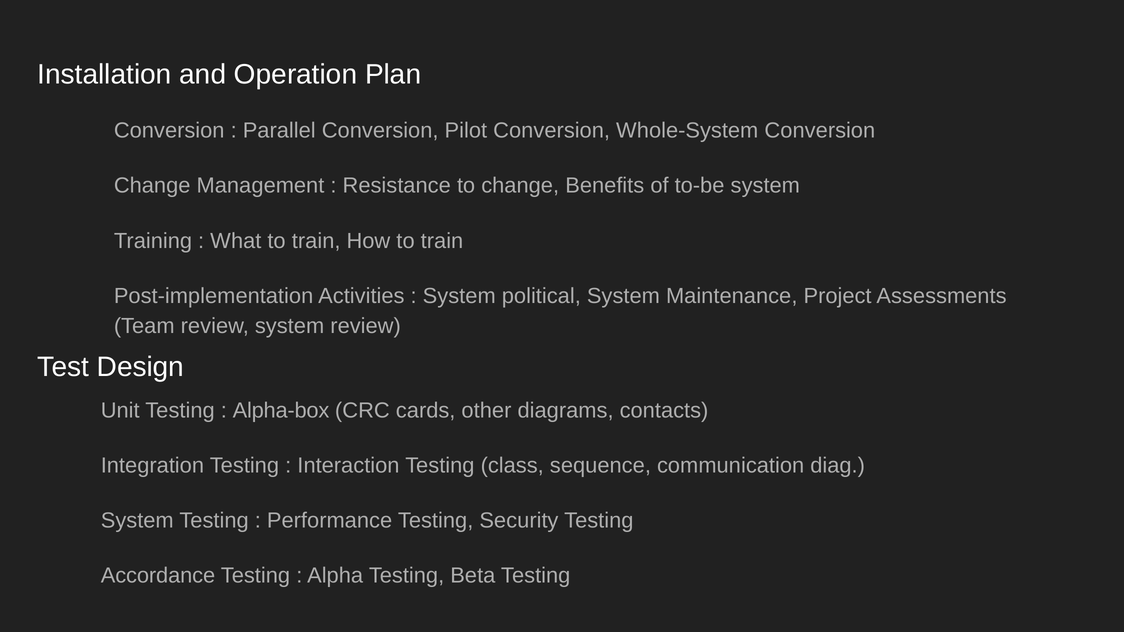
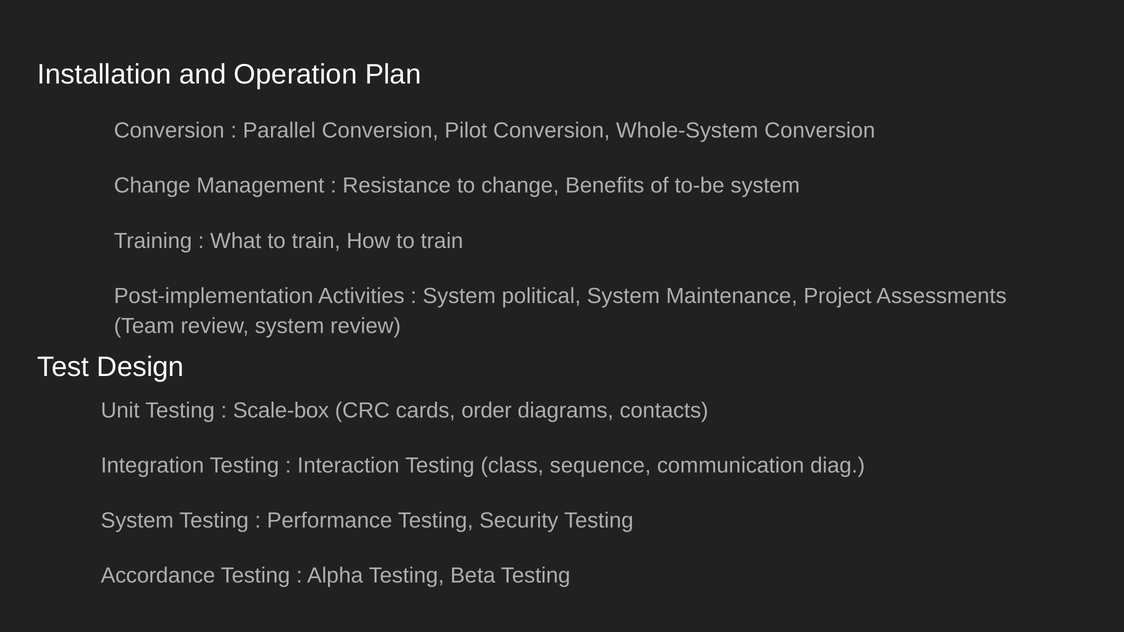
Alpha-box: Alpha-box -> Scale-box
other: other -> order
